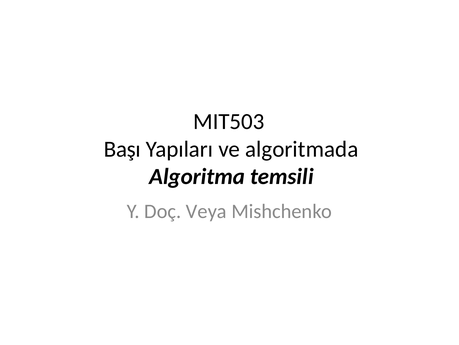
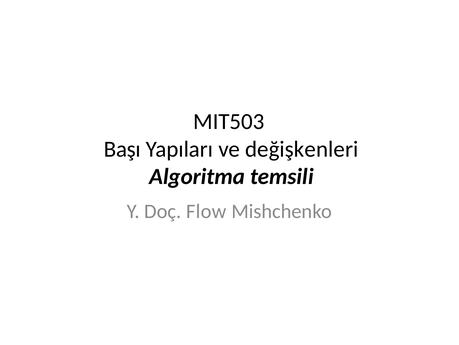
algoritmada: algoritmada -> değişkenleri
Veya: Veya -> Flow
